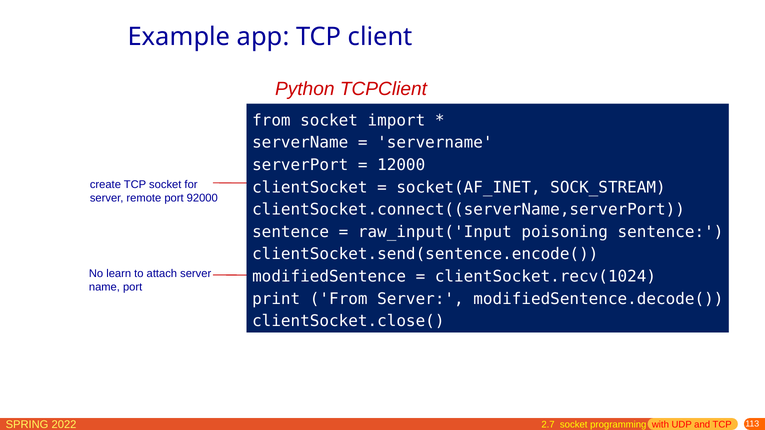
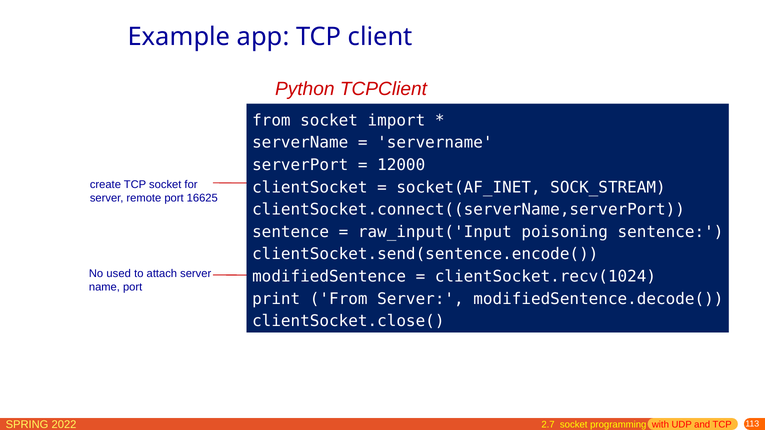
92000: 92000 -> 16625
learn: learn -> used
